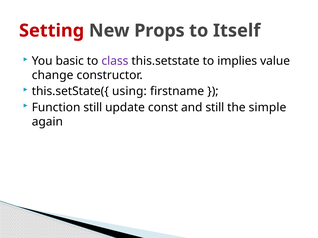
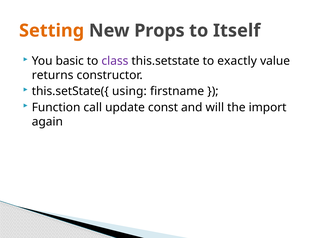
Setting colour: red -> orange
implies: implies -> exactly
change: change -> returns
Function still: still -> call
and still: still -> will
simple: simple -> import
